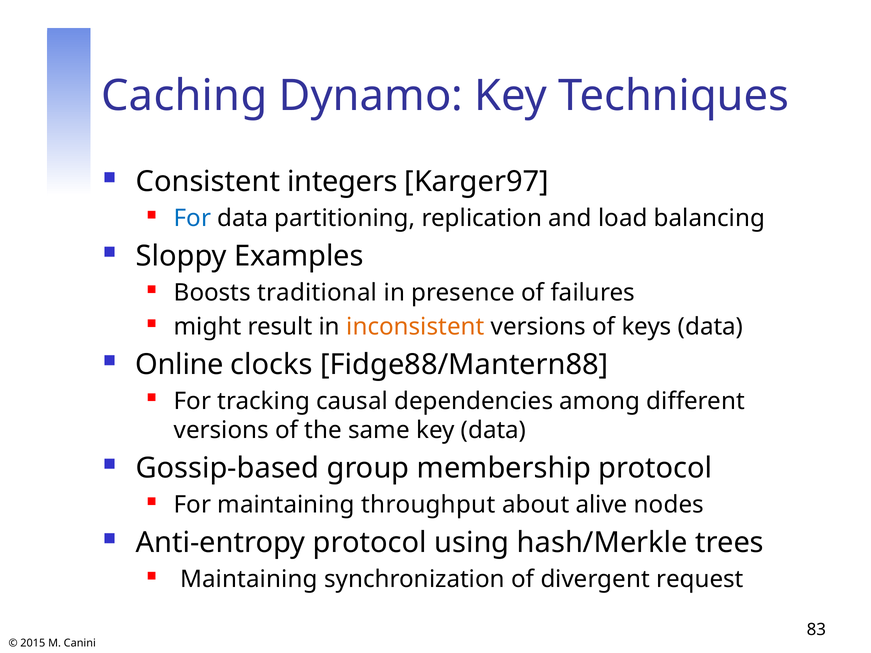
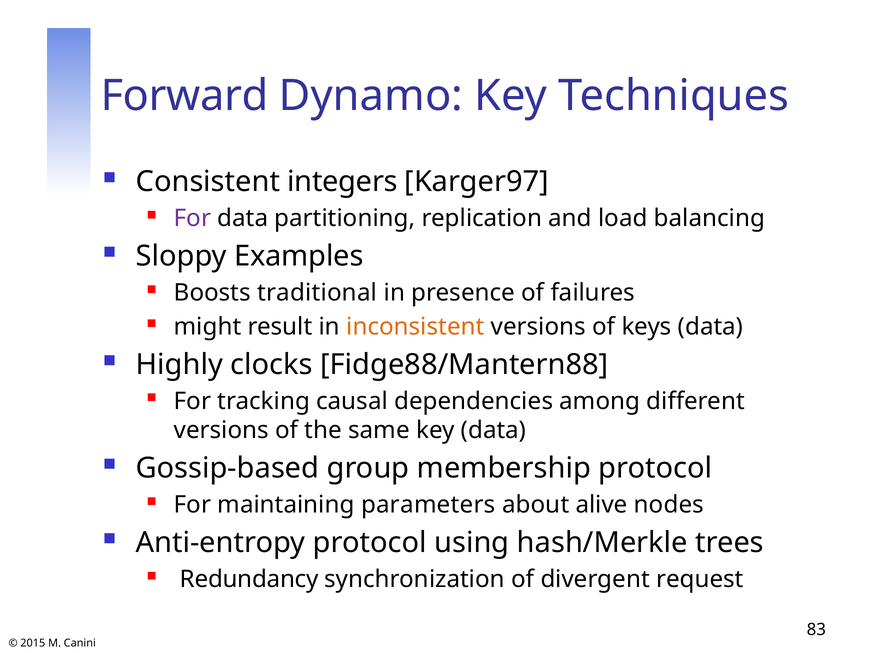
Caching: Caching -> Forward
For at (192, 218) colour: blue -> purple
Online: Online -> Highly
throughput: throughput -> parameters
Maintaining at (249, 579): Maintaining -> Redundancy
